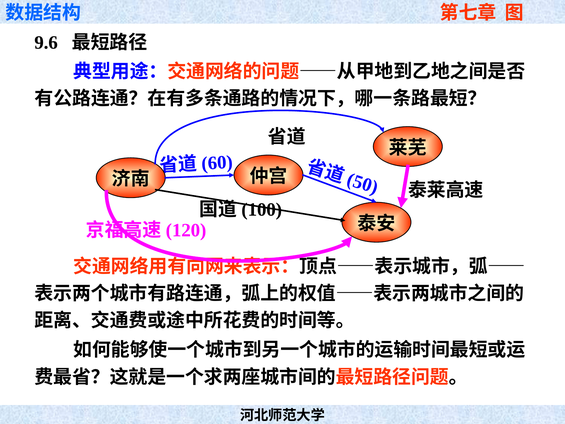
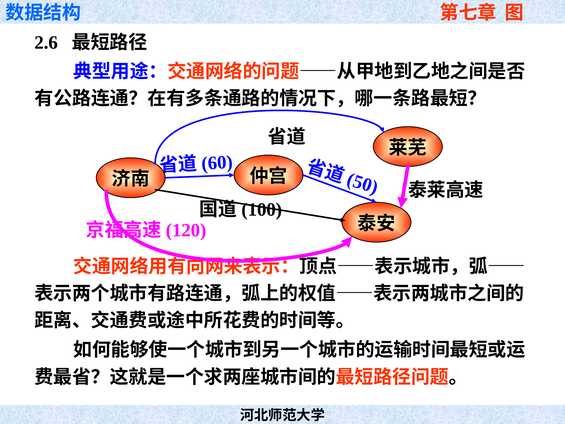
9.6: 9.6 -> 2.6
